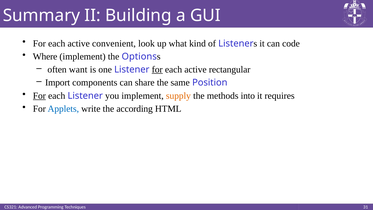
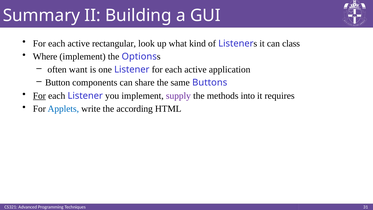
convenient: convenient -> rectangular
code: code -> class
for at (157, 70) underline: present -> none
rectangular: rectangular -> application
Import: Import -> Button
Position: Position -> Buttons
supply colour: orange -> purple
